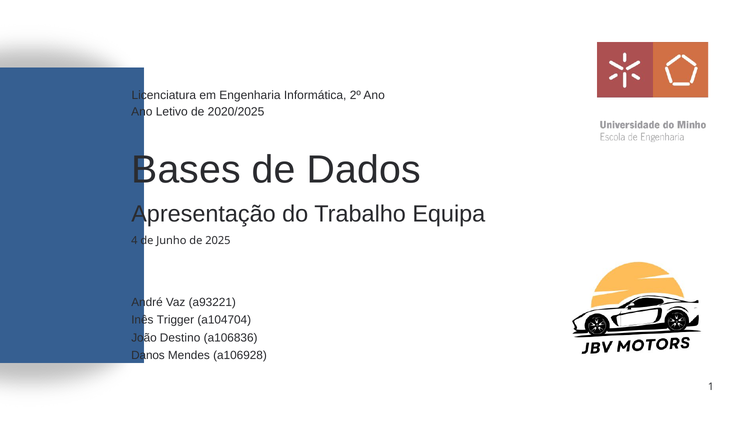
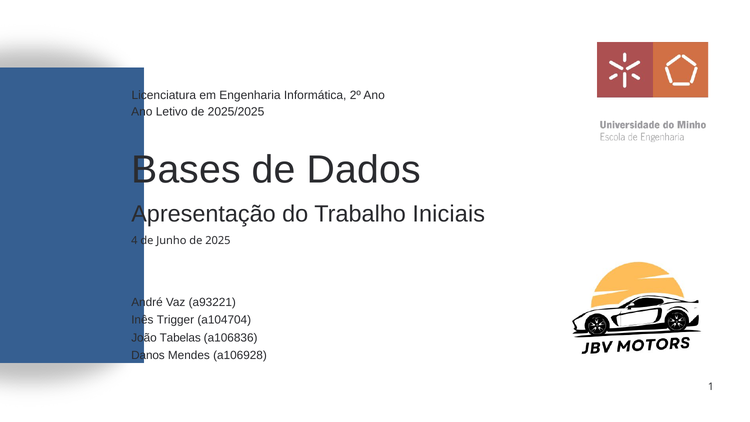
2020/2025: 2020/2025 -> 2025/2025
Equipa: Equipa -> Iniciais
Destino: Destino -> Tabelas
